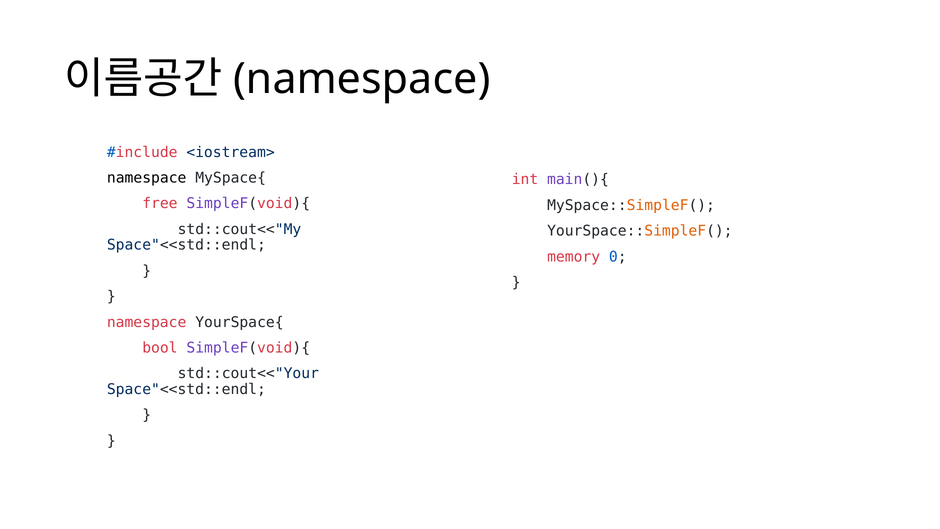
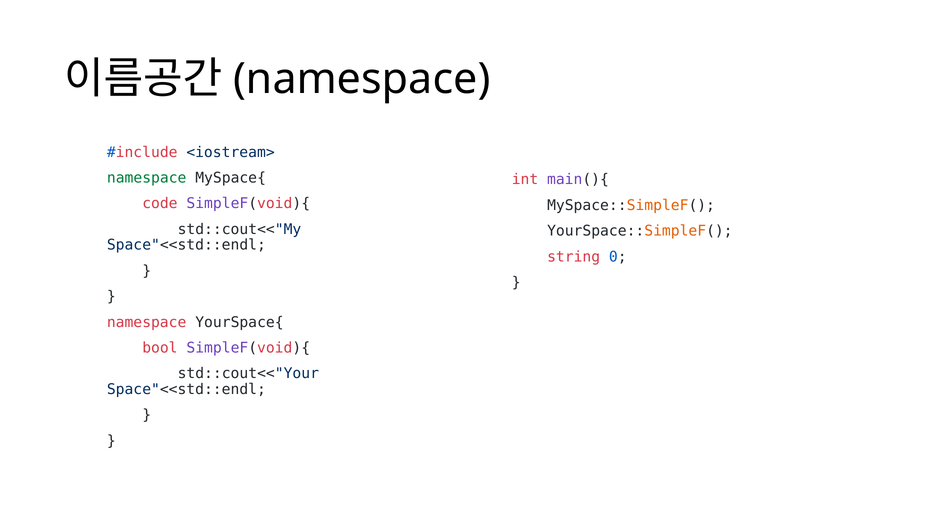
namespace at (147, 178) colour: black -> green
free: free -> code
memory: memory -> string
